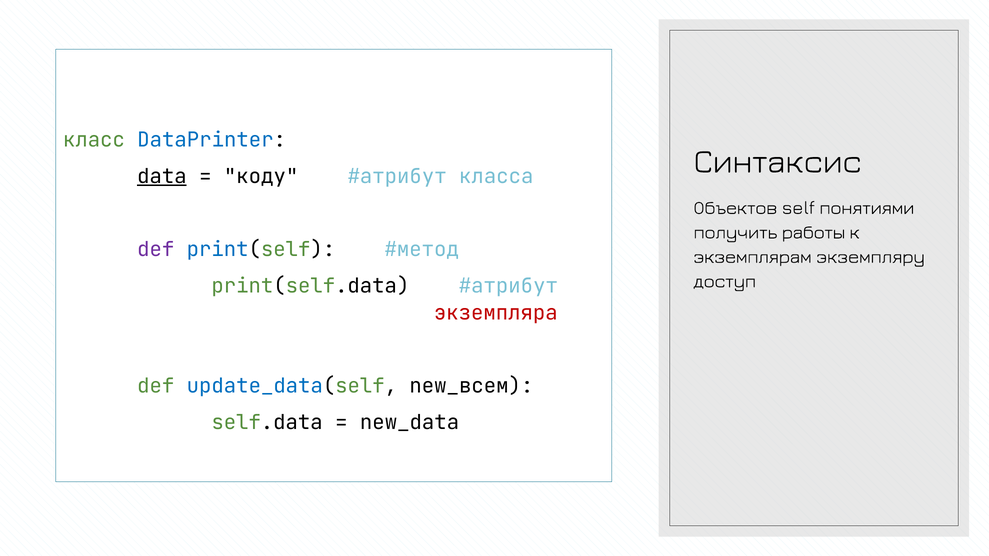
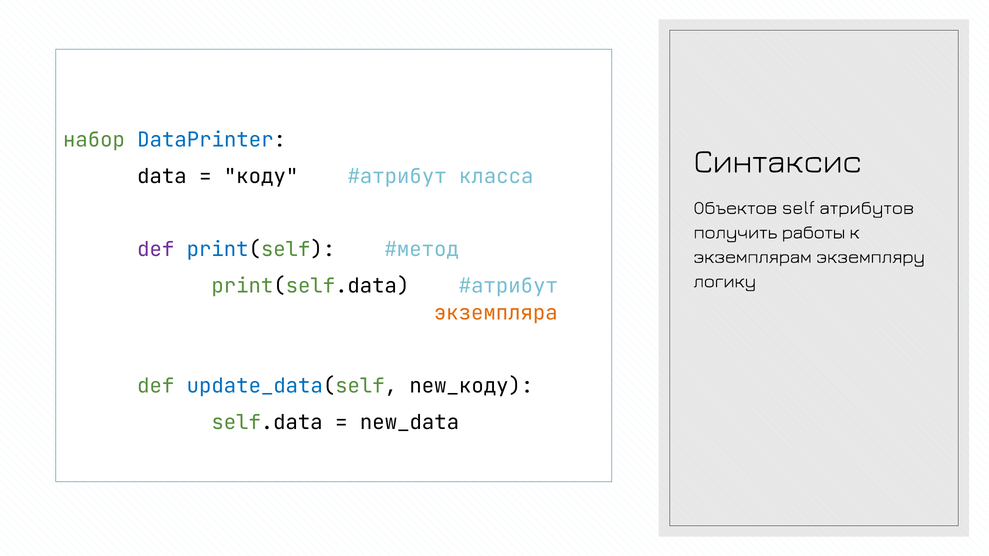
класс: класс -> набор
data underline: present -> none
понятиями: понятиями -> атрибутов
доступ: доступ -> логику
экземпляра colour: red -> orange
new_всем: new_всем -> new_коду
